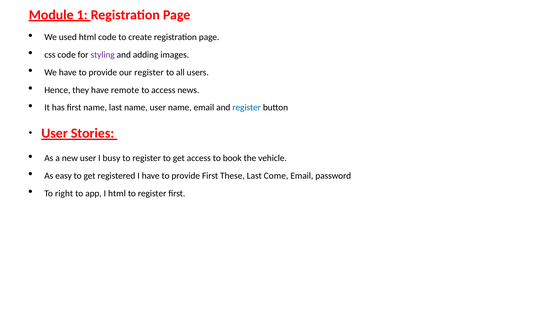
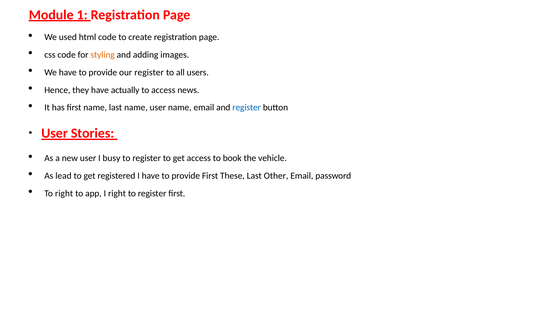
styling colour: purple -> orange
remote: remote -> actually
easy: easy -> lead
Come: Come -> Other
I html: html -> right
